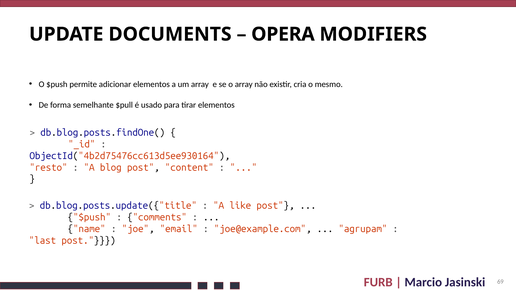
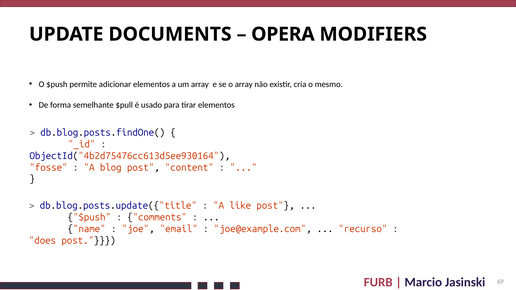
resto: resto -> fosse
agrupam: agrupam -> recurso
last: last -> does
